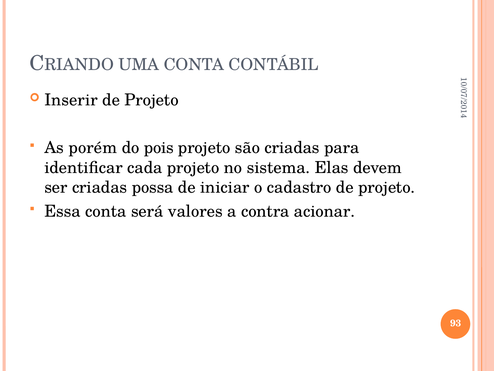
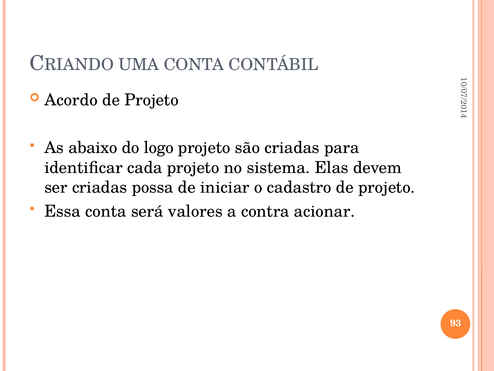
Inserir: Inserir -> Acordo
porém: porém -> abaixo
pois: pois -> logo
